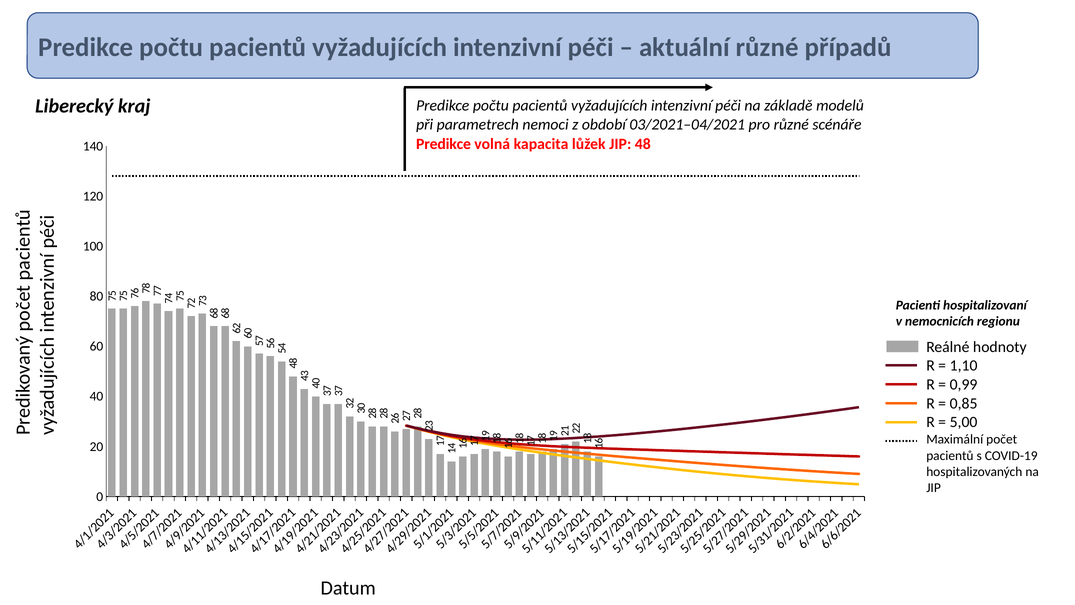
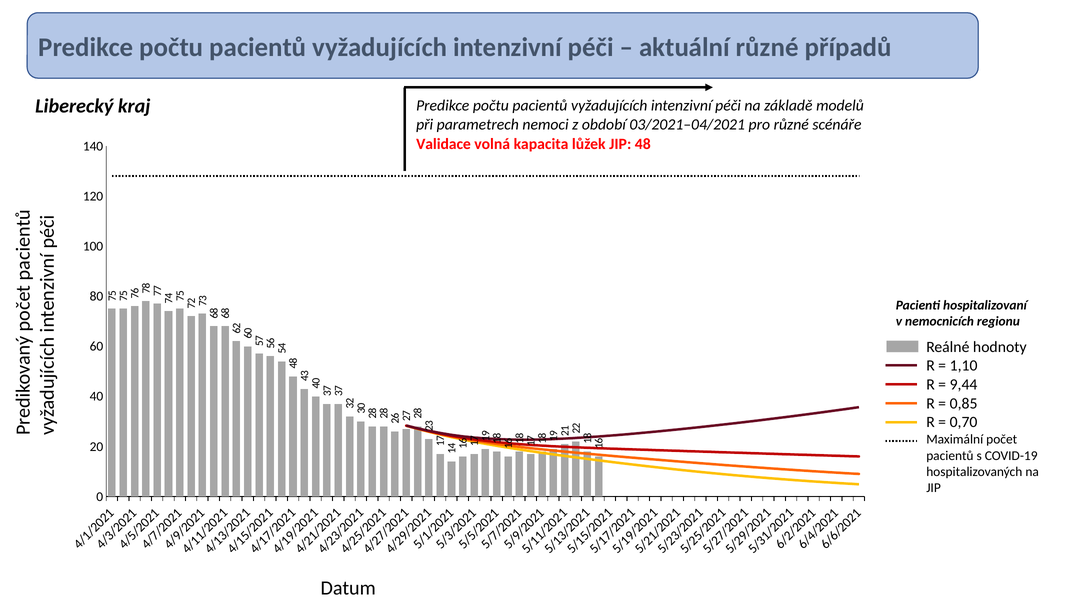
Predikce at (444, 144): Predikce -> Validace
0,99: 0,99 -> 9,44
5,00: 5,00 -> 0,70
